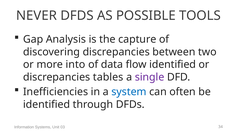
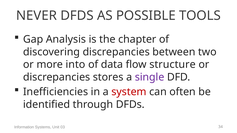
capture: capture -> chapter
flow identified: identified -> structure
tables: tables -> stores
system colour: blue -> red
